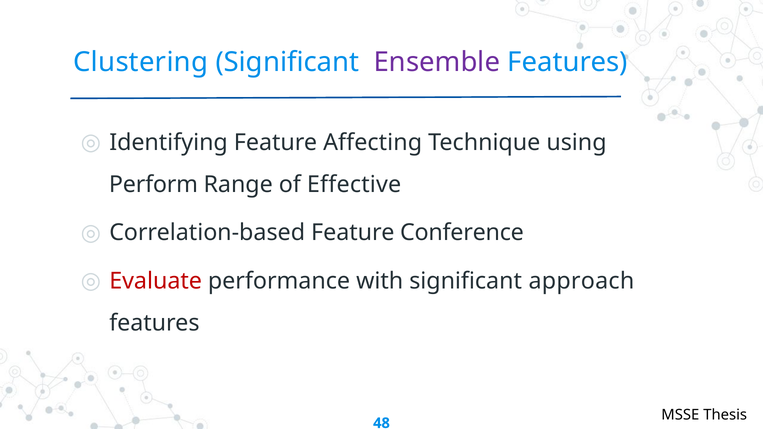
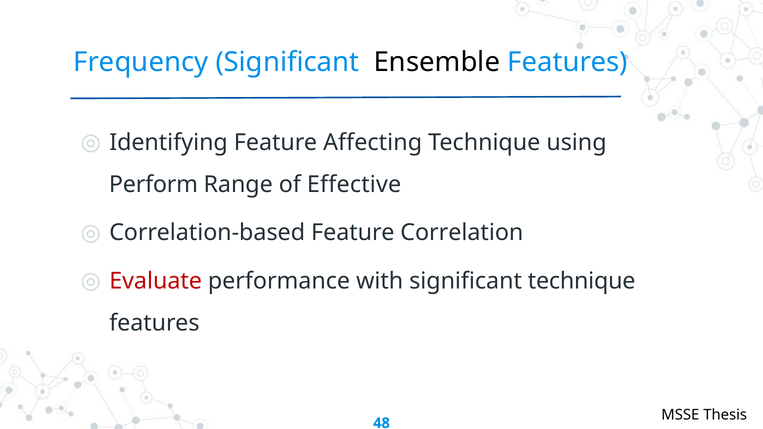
Clustering: Clustering -> Frequency
Ensemble colour: purple -> black
Conference: Conference -> Correlation
significant approach: approach -> technique
